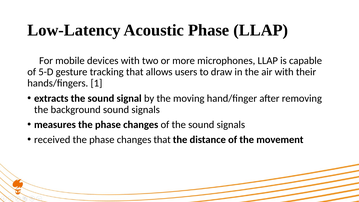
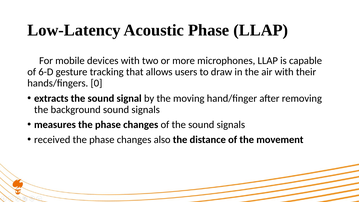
5-D: 5-D -> 6-D
1: 1 -> 0
changes that: that -> also
